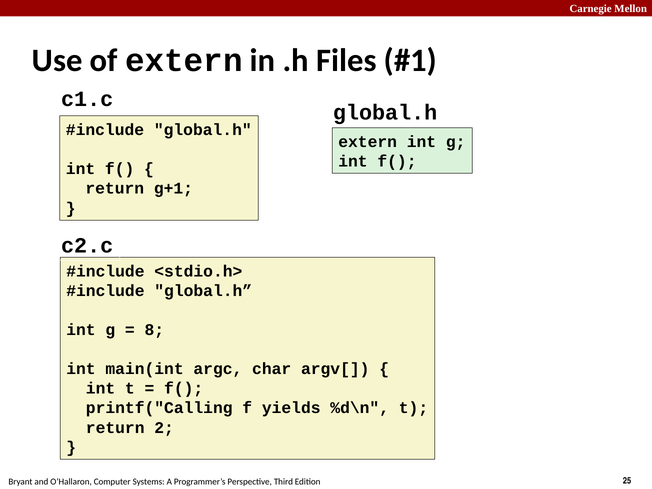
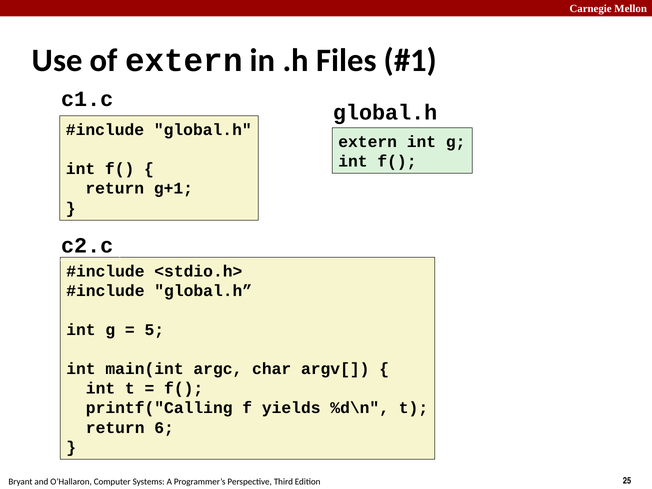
8: 8 -> 5
2: 2 -> 6
